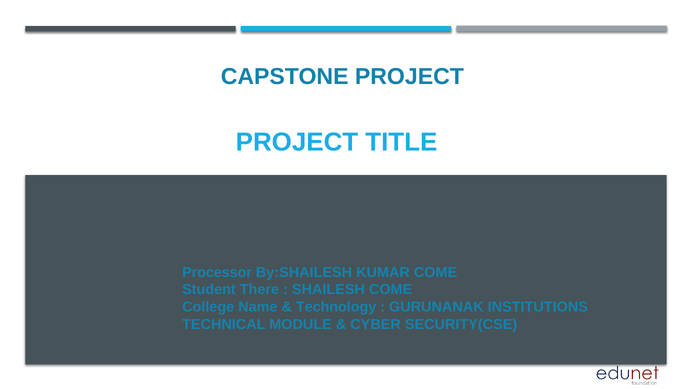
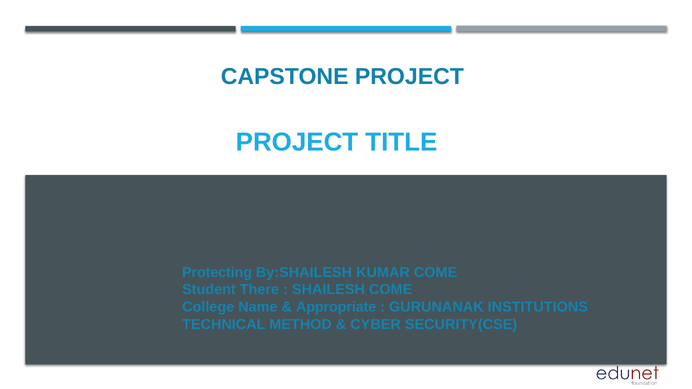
Processor: Processor -> Protecting
Technology: Technology -> Appropriate
MODULE: MODULE -> METHOD
